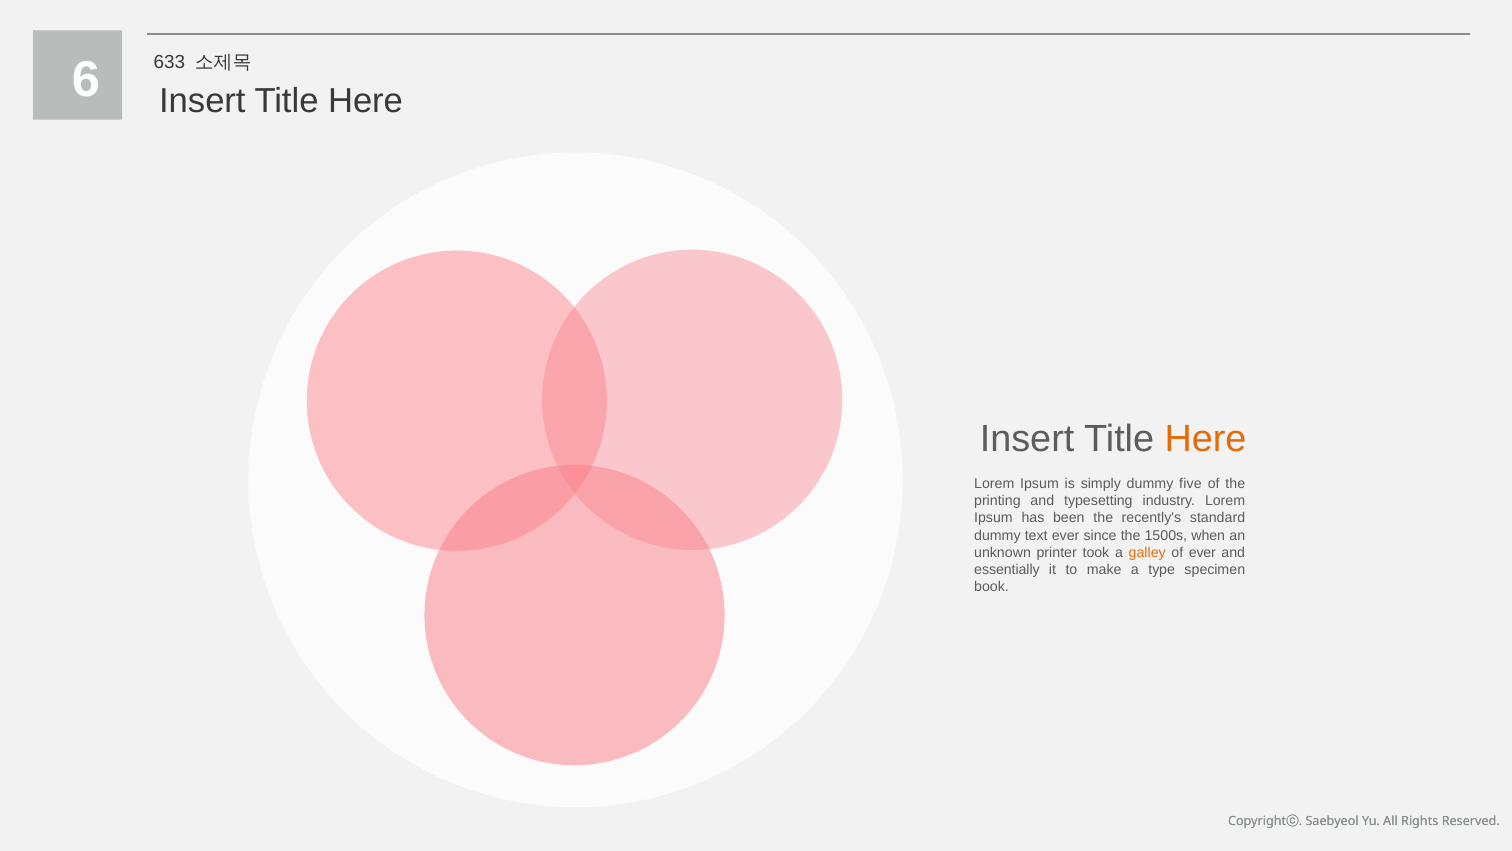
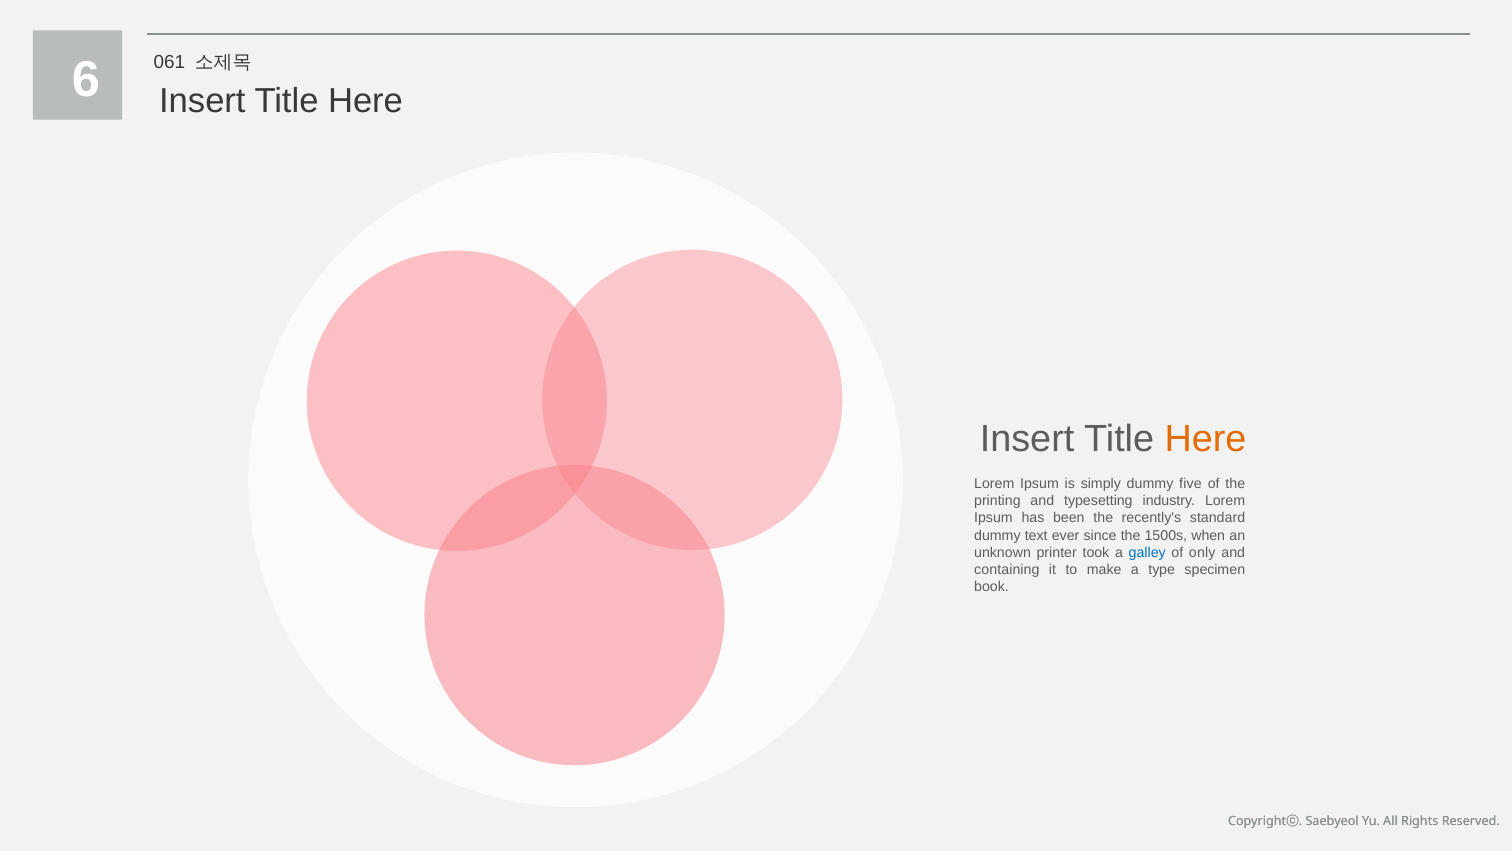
633: 633 -> 061
galley colour: orange -> blue
of ever: ever -> only
essentially: essentially -> containing
